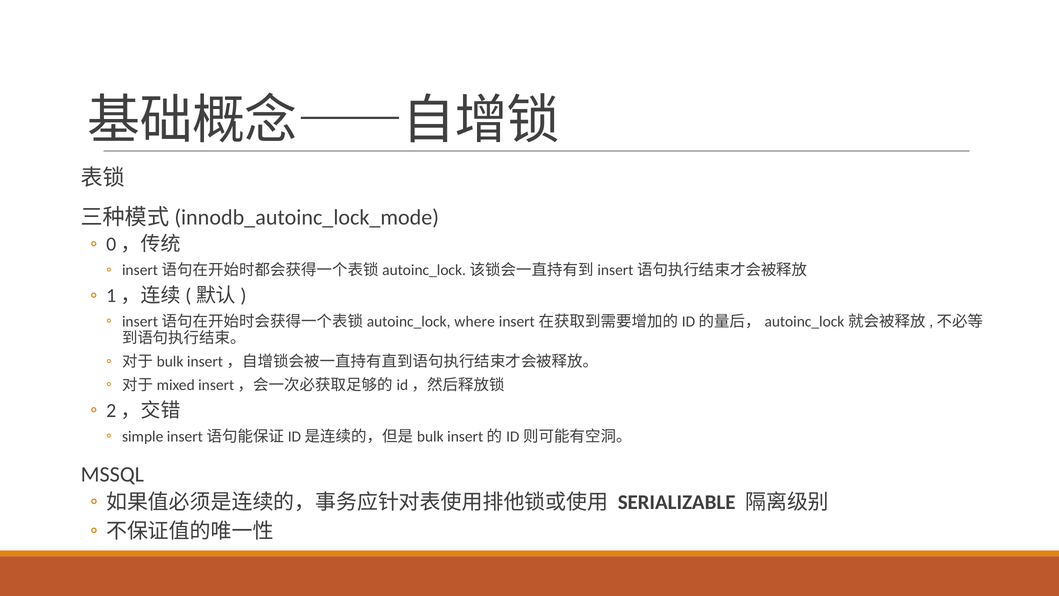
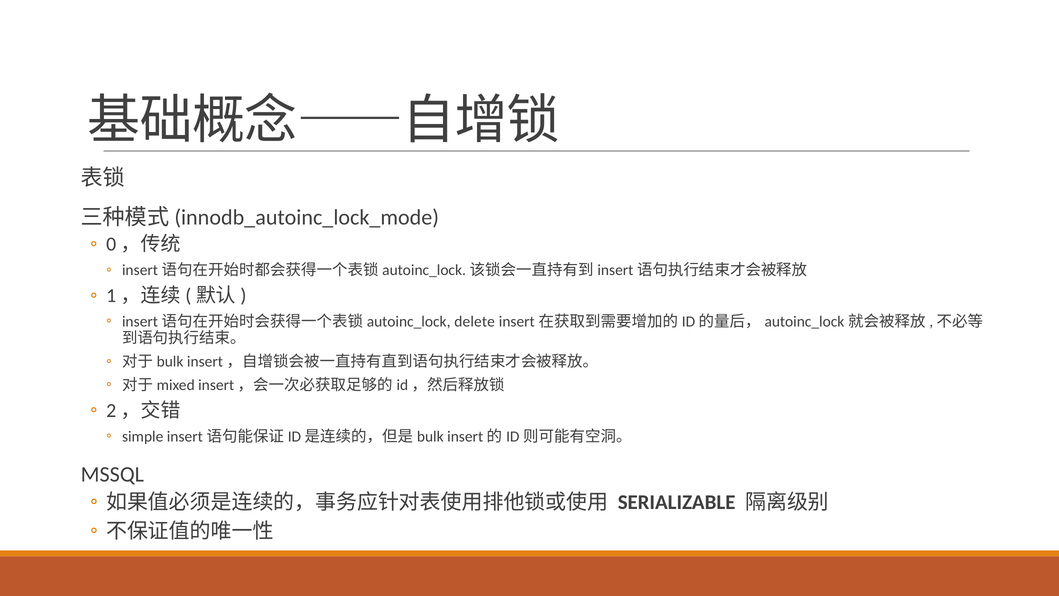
where: where -> delete
